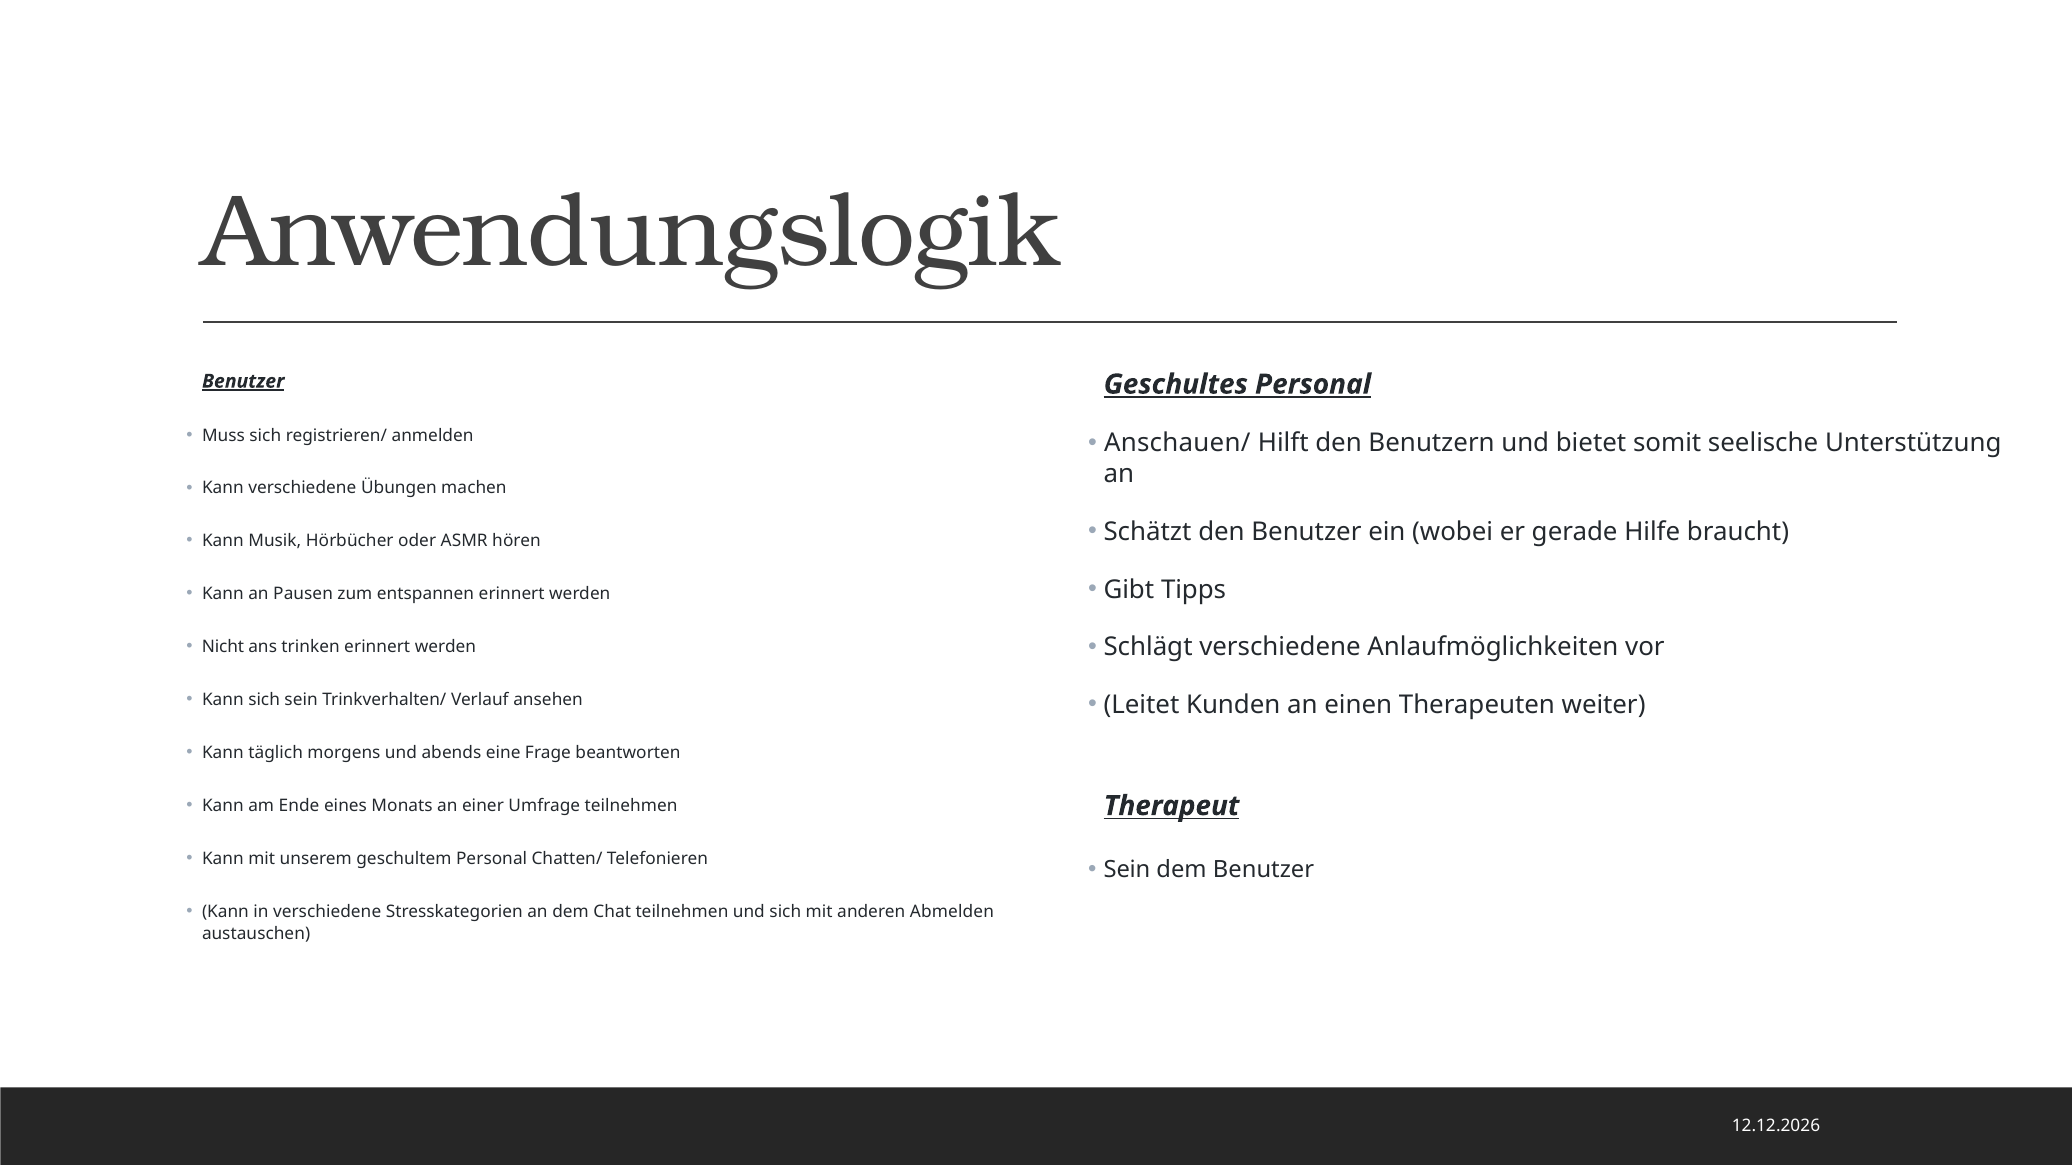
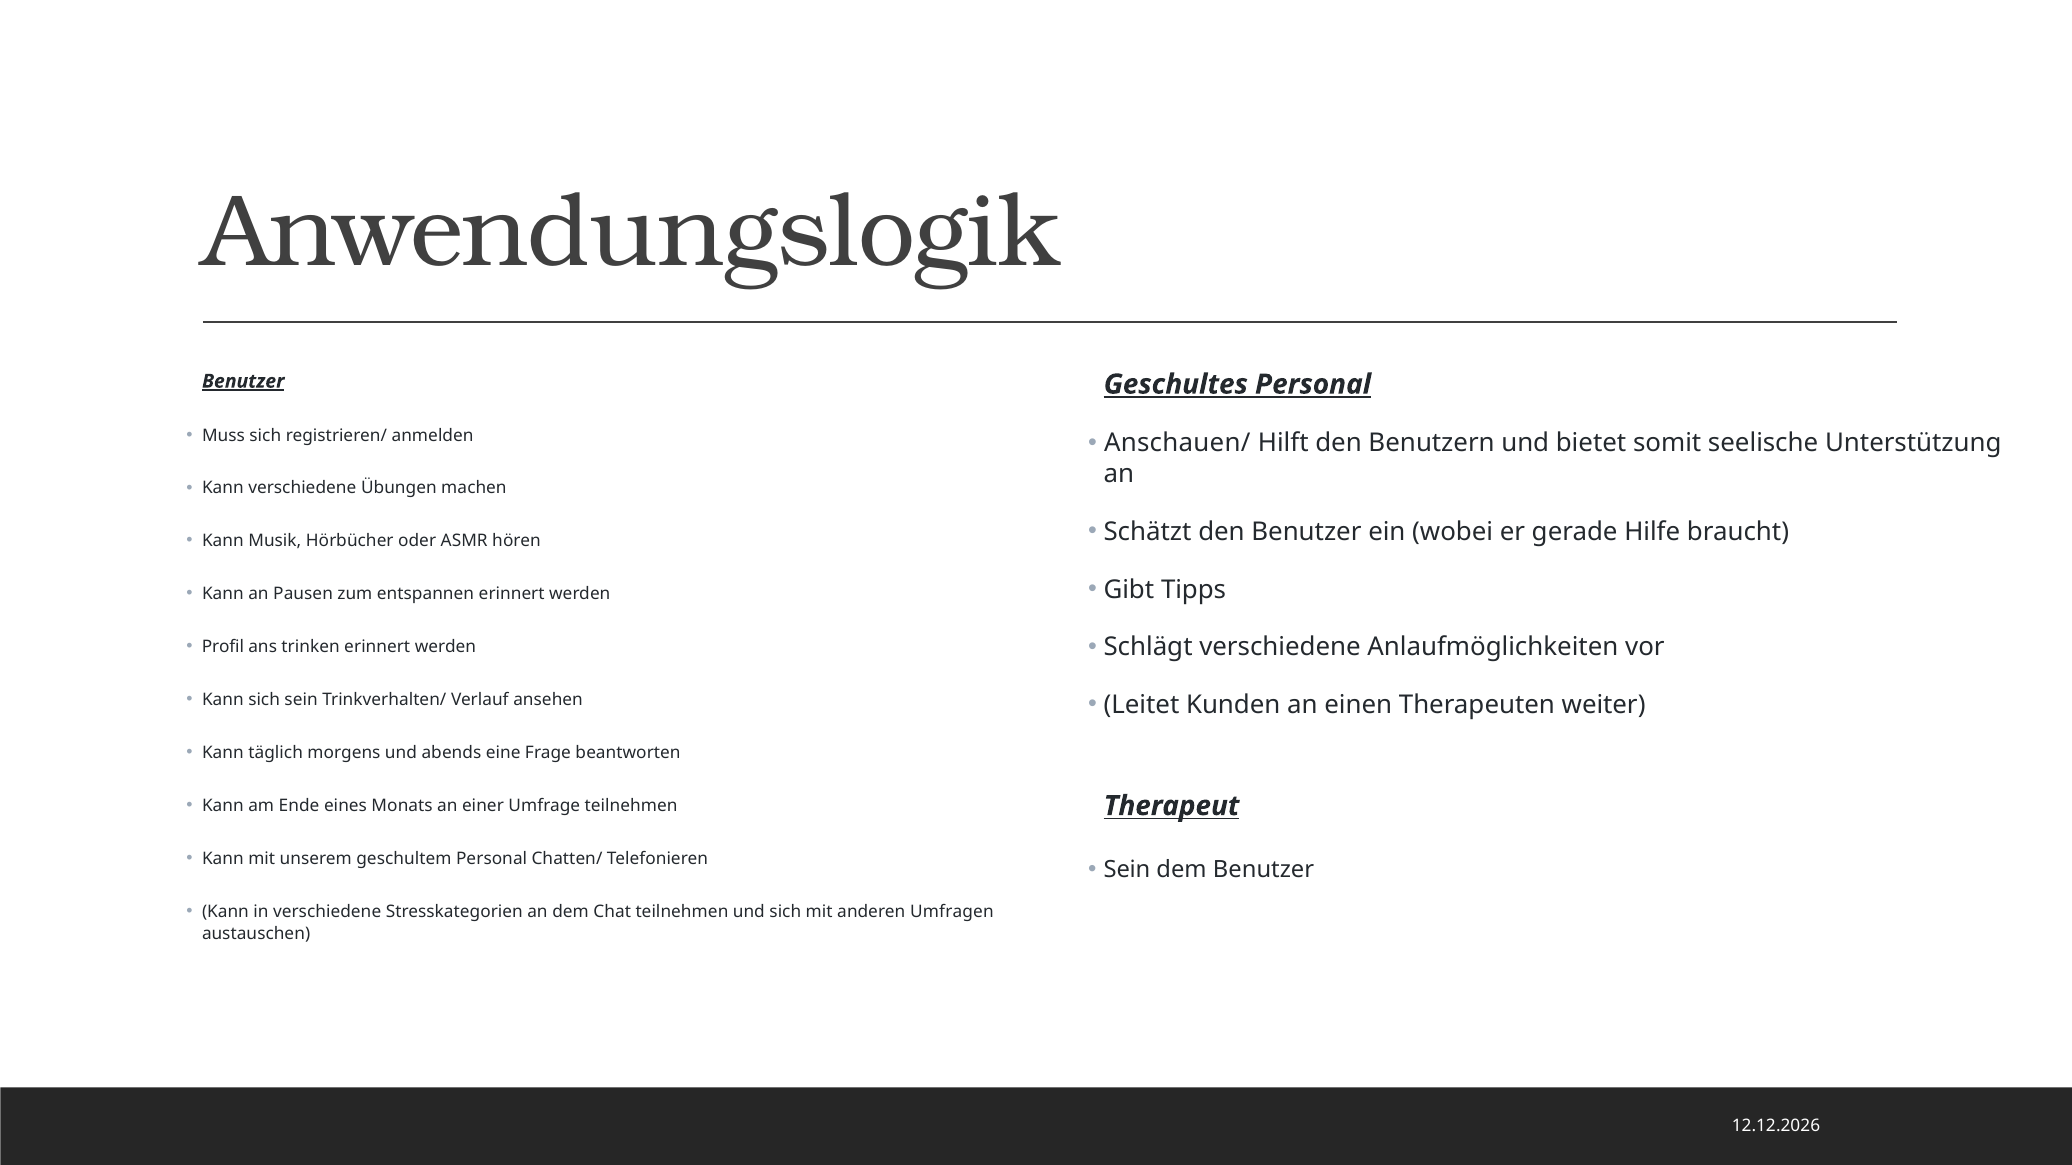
Nicht: Nicht -> Profil
Abmelden: Abmelden -> Umfragen
